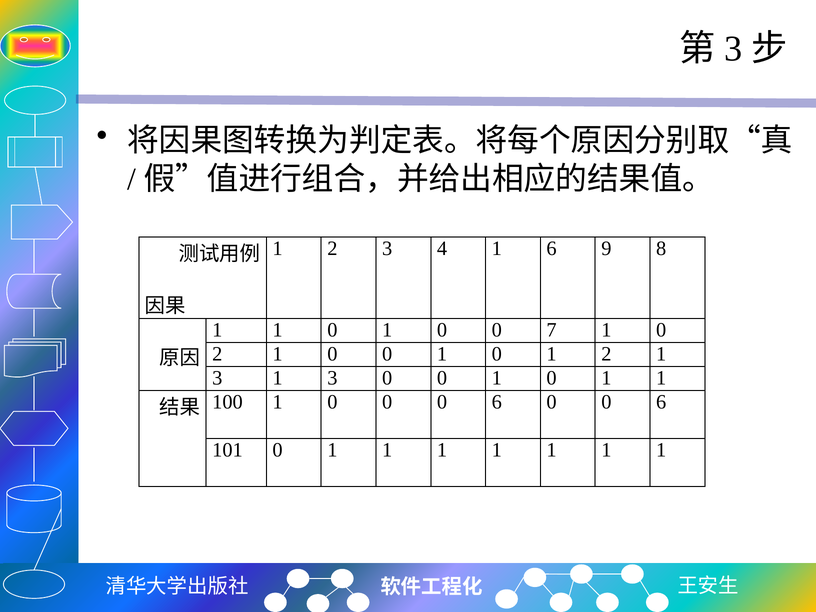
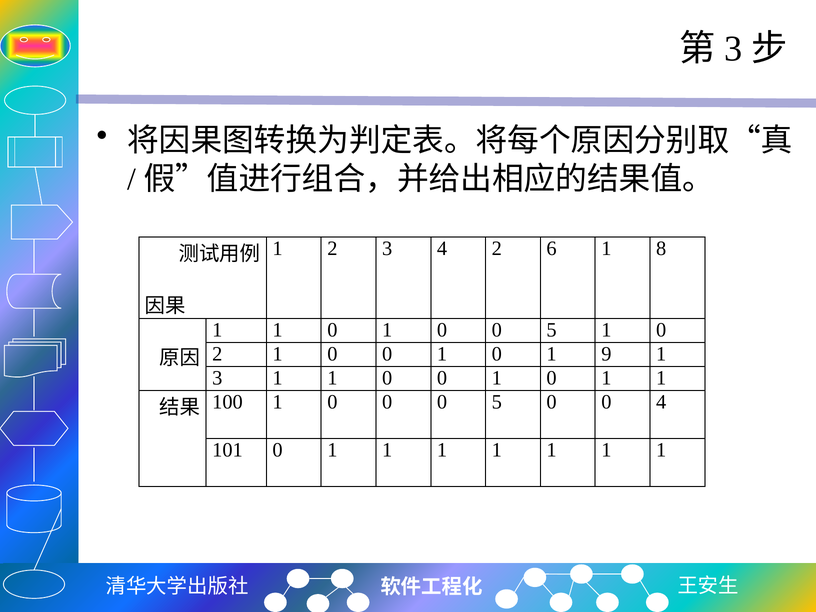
4 1: 1 -> 2
6 9: 9 -> 1
1 0 0 7: 7 -> 5
0 1 2: 2 -> 9
3 1 3: 3 -> 1
0 0 0 6: 6 -> 5
6 at (661, 402): 6 -> 4
